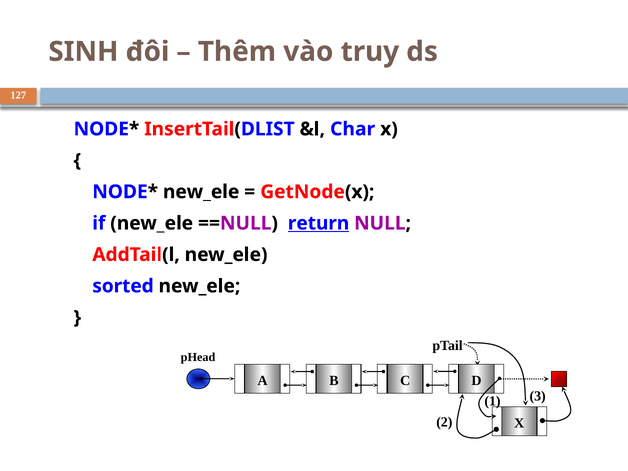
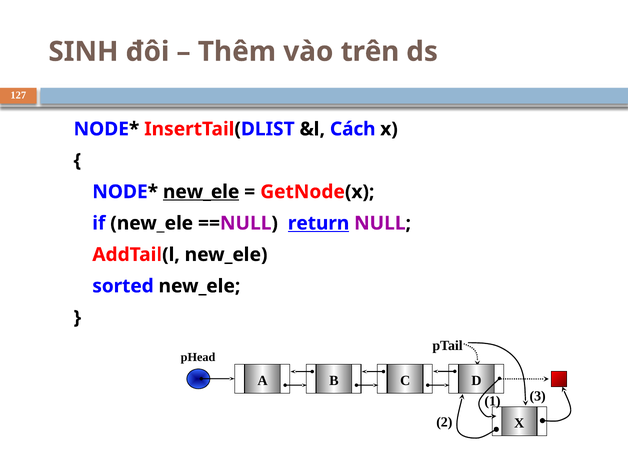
truy: truy -> trên
Char: Char -> Cách
new_ele at (201, 192) underline: none -> present
